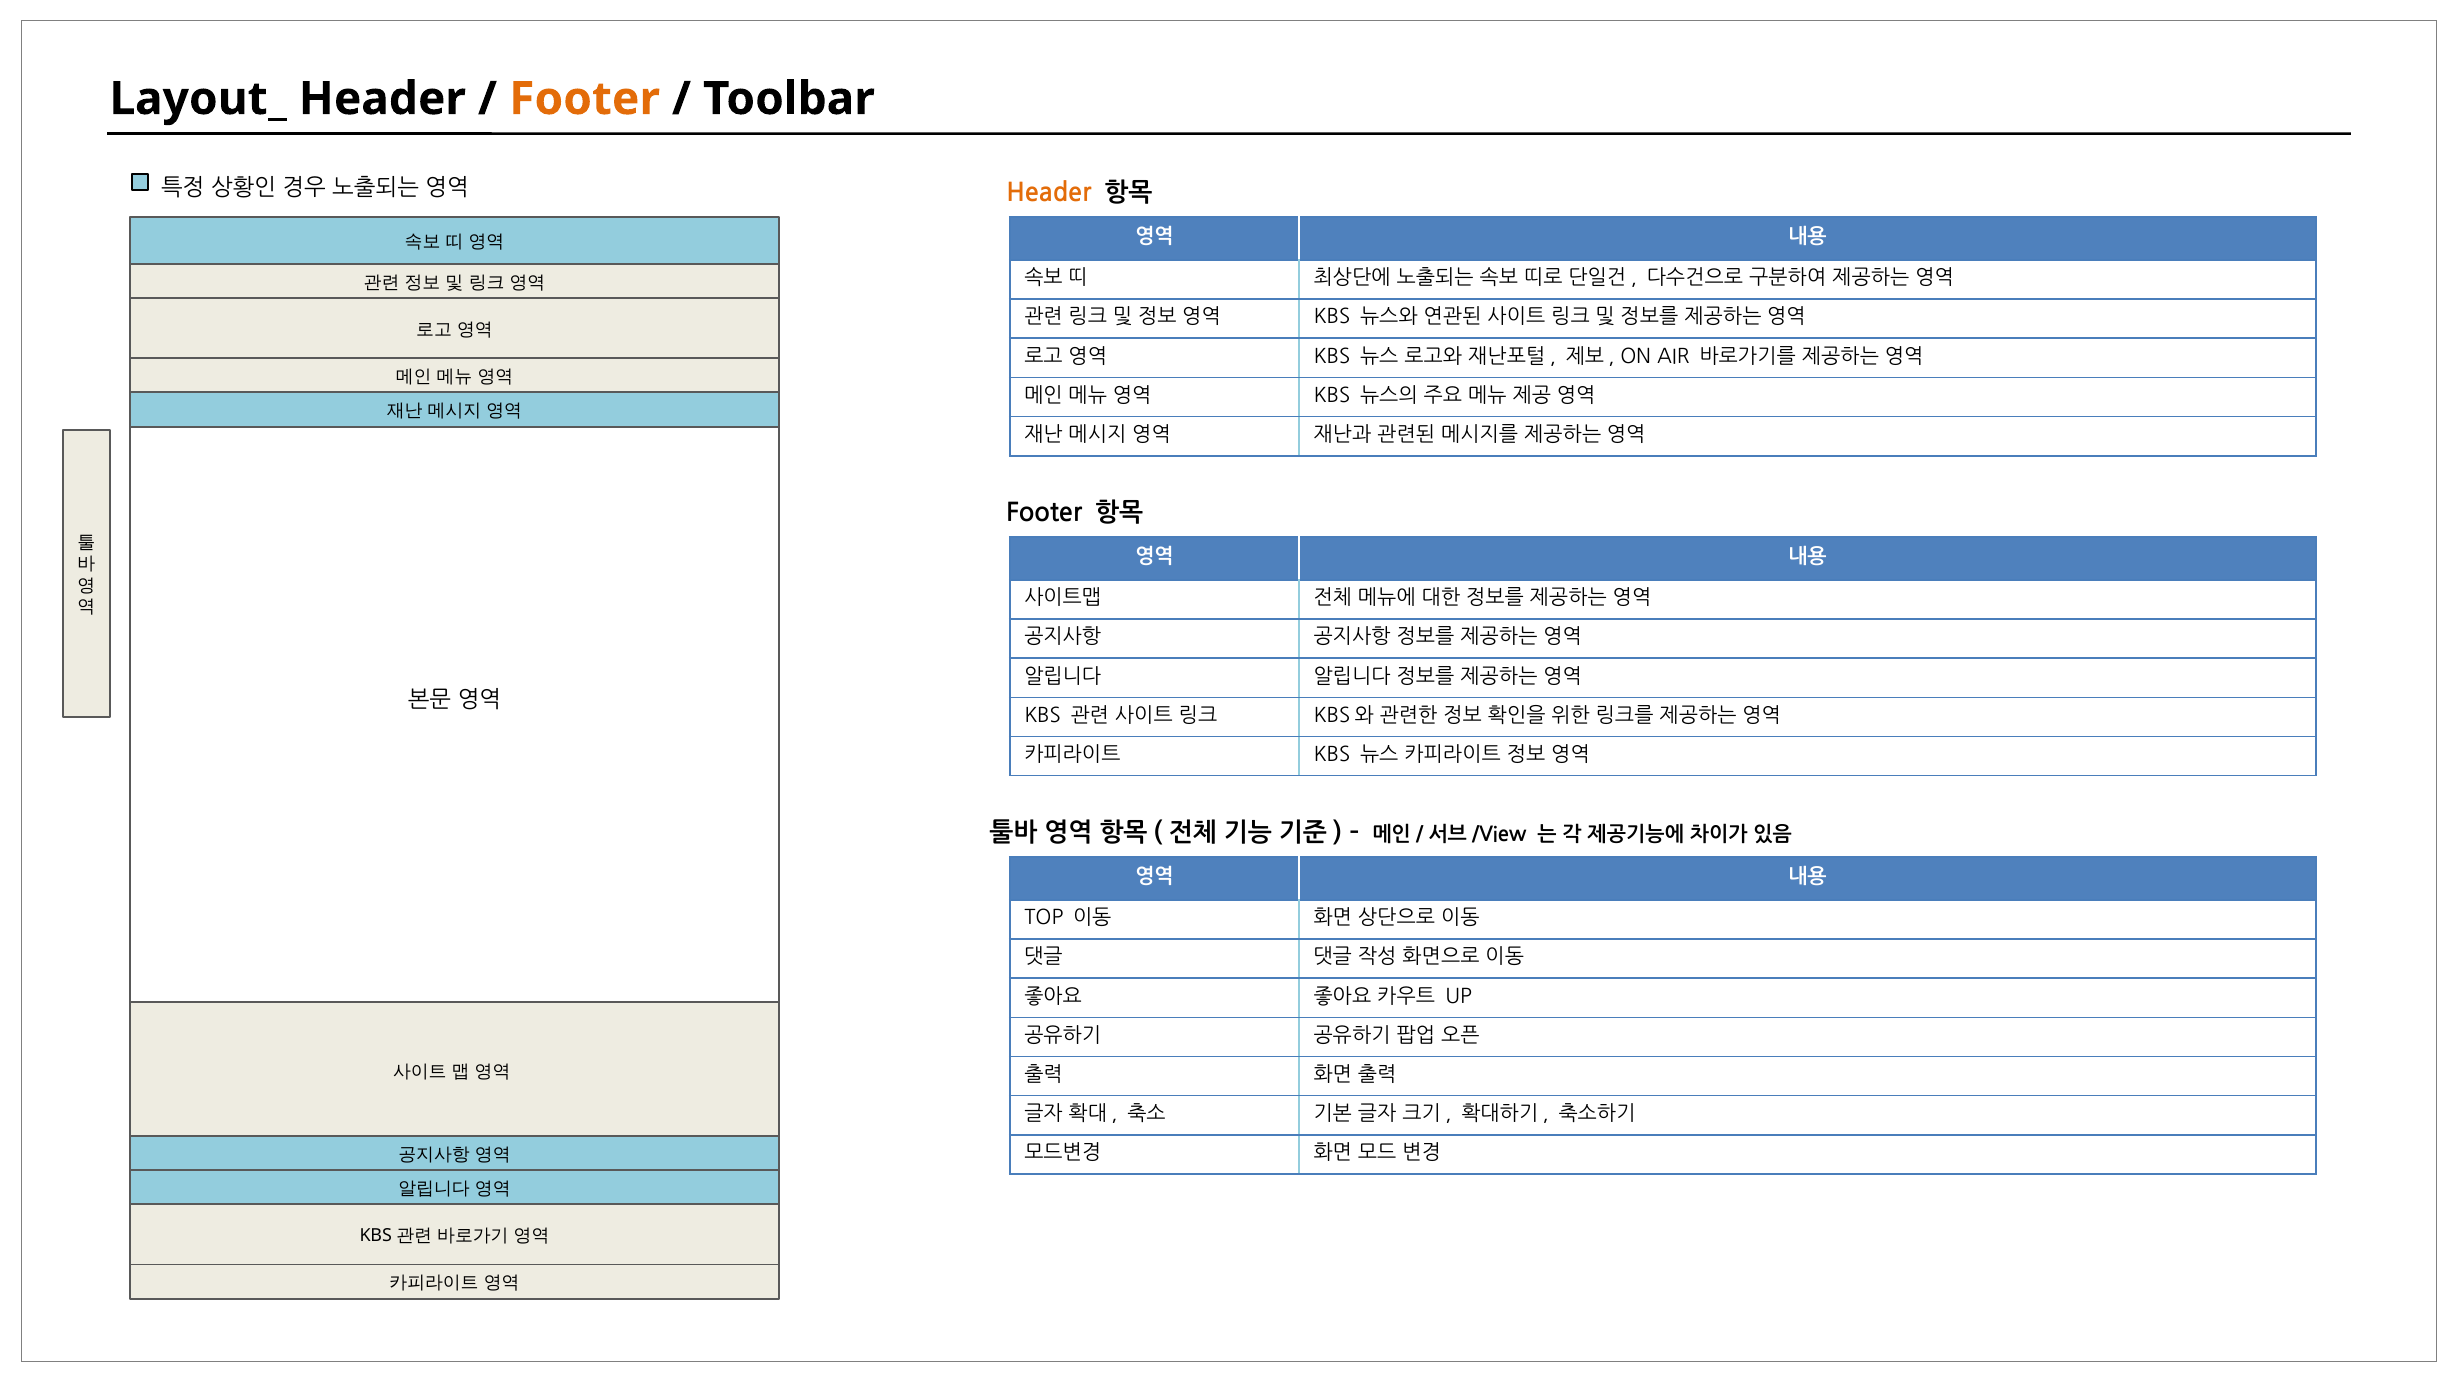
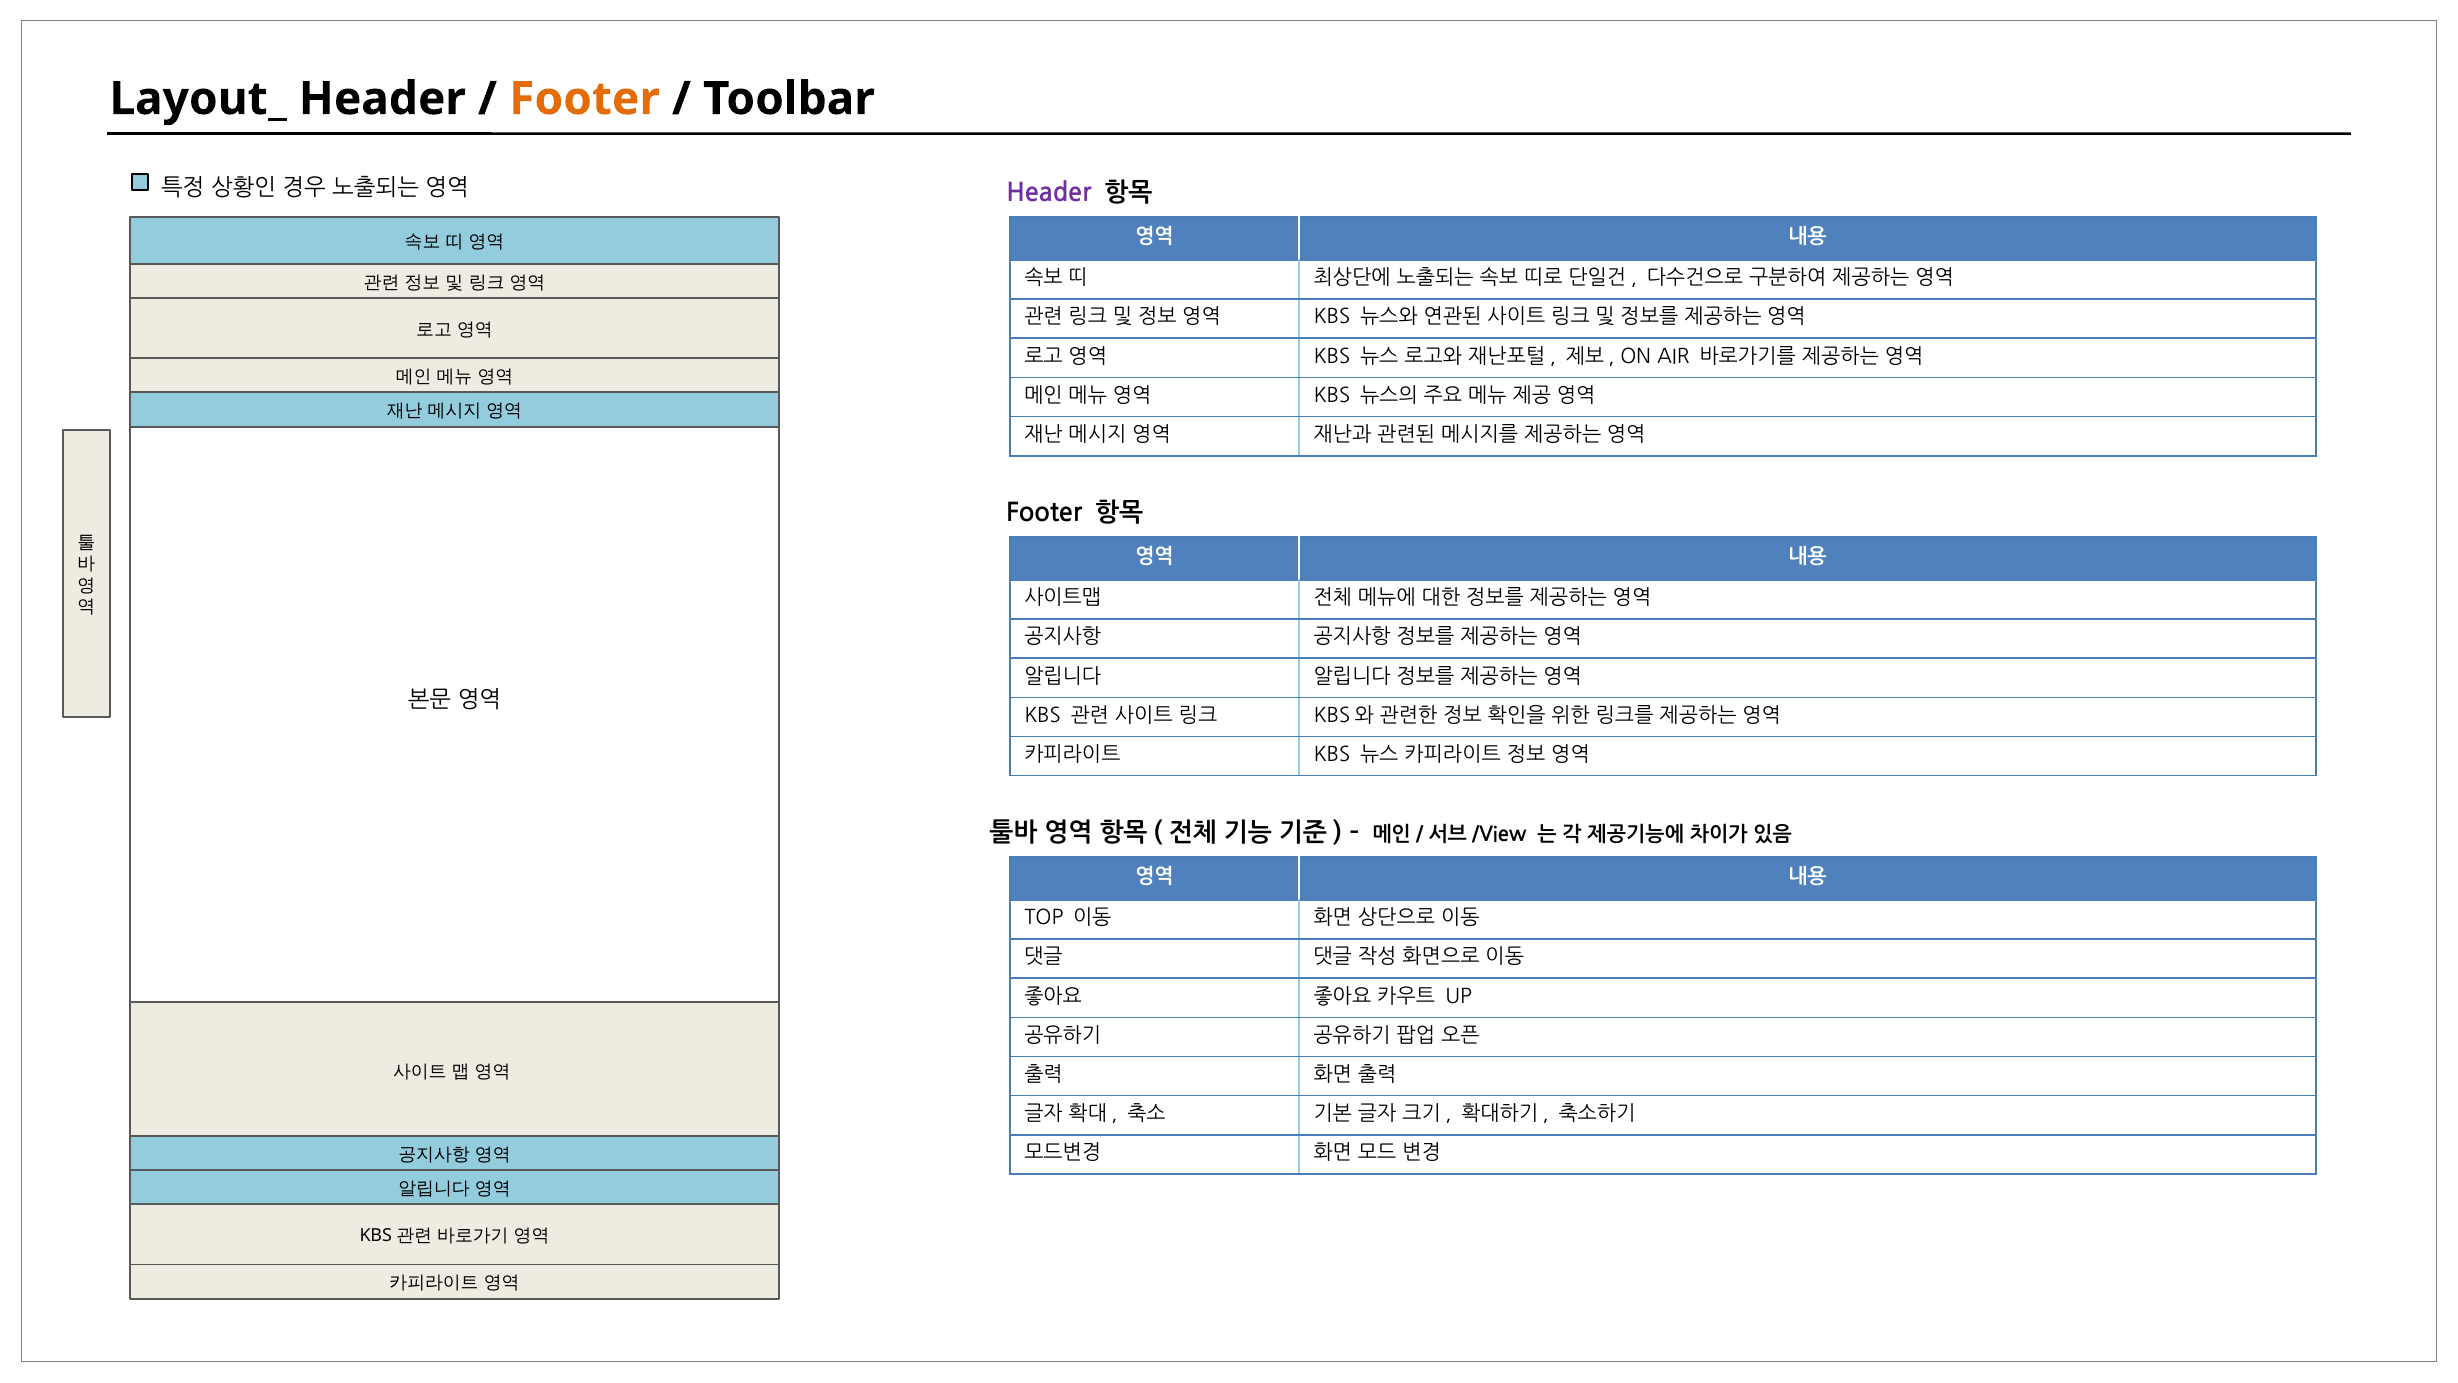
Header at (1049, 193) colour: orange -> purple
